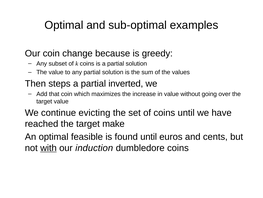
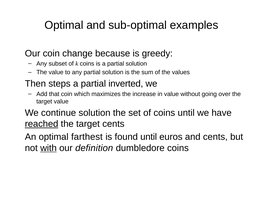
continue evicting: evicting -> solution
reached underline: none -> present
target make: make -> cents
feasible: feasible -> farthest
induction: induction -> definition
